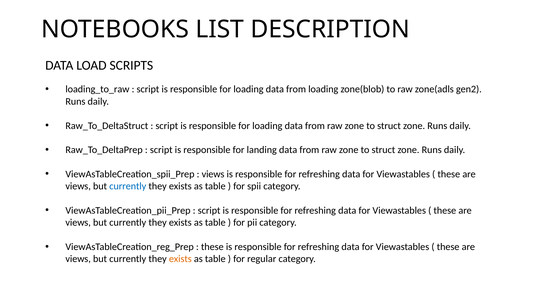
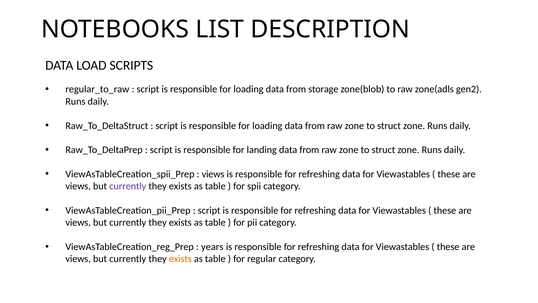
loading_to_raw: loading_to_raw -> regular_to_raw
from loading: loading -> storage
currently at (128, 186) colour: blue -> purple
these at (212, 247): these -> years
